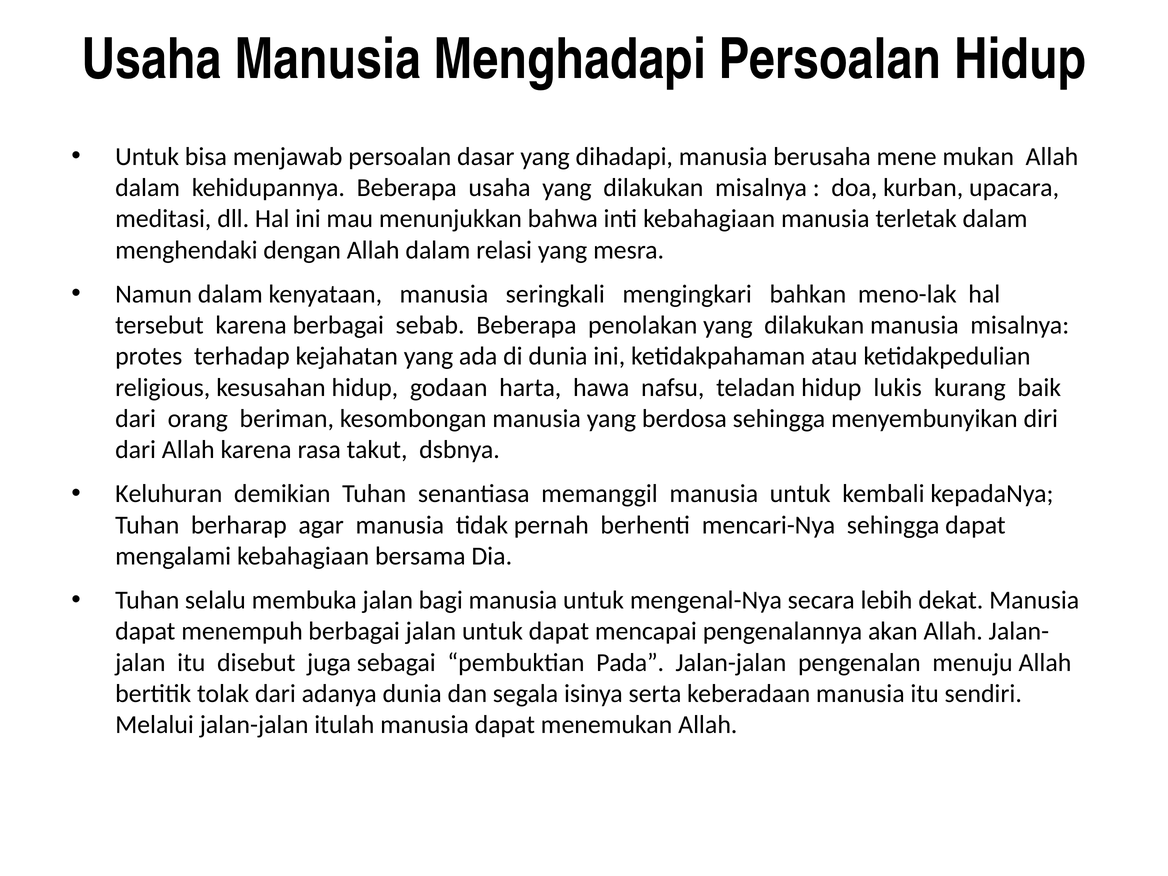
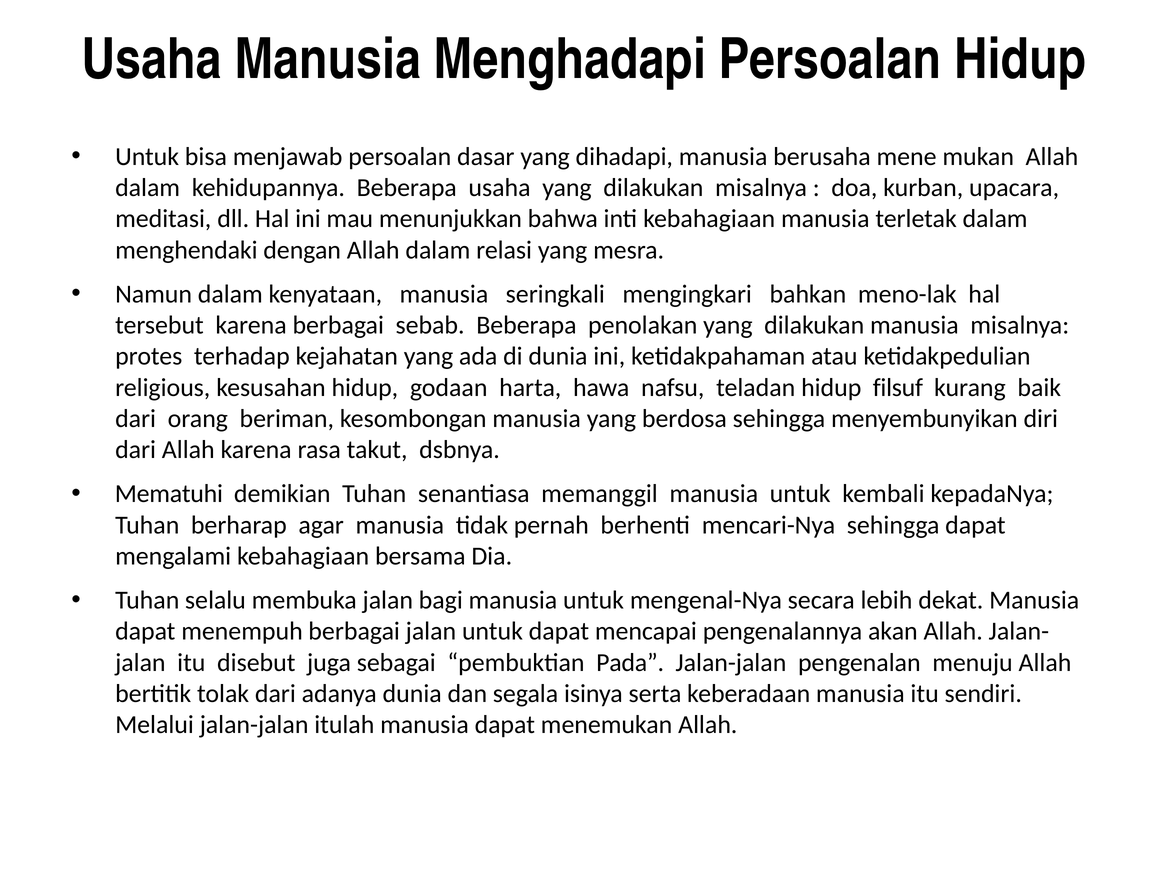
lukis: lukis -> filsuf
Keluhuran: Keluhuran -> Mematuhi
